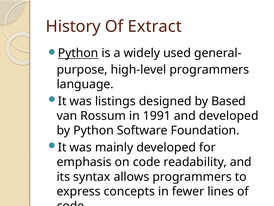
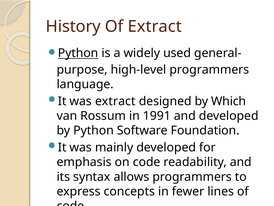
was listings: listings -> extract
Based: Based -> Which
